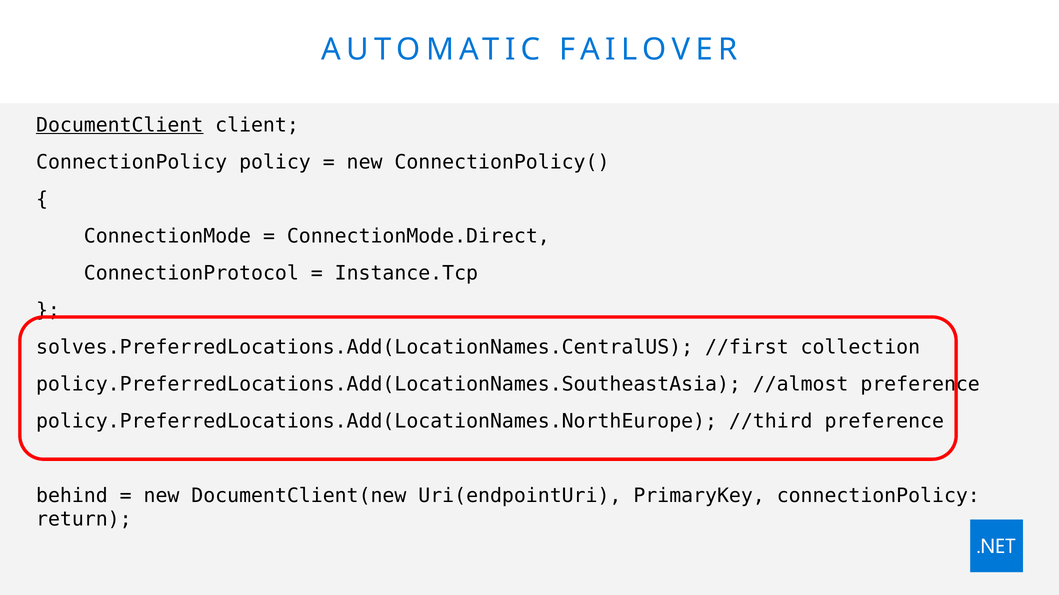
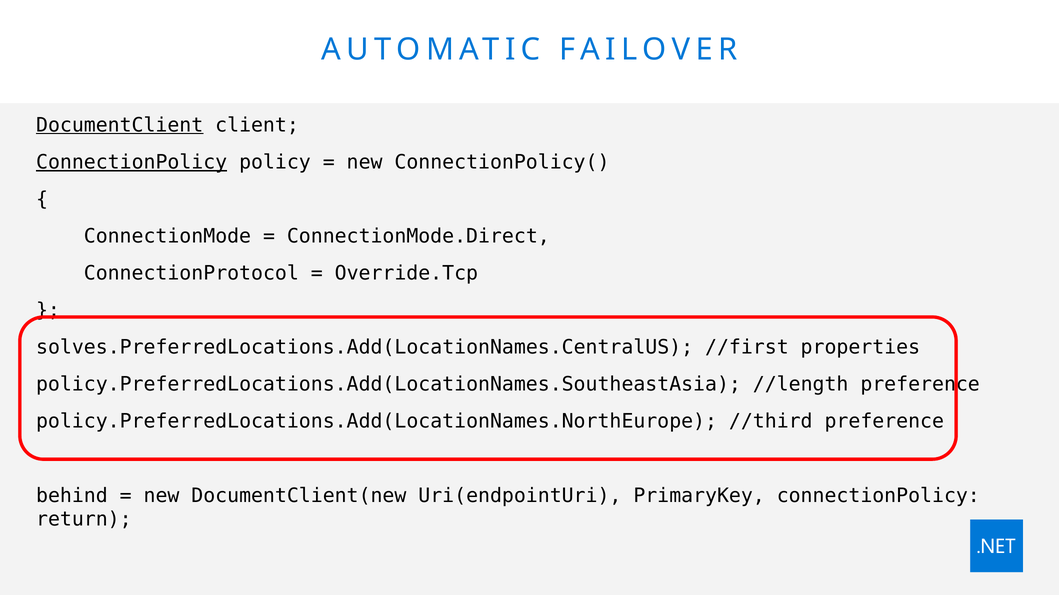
ConnectionPolicy at (132, 162) underline: none -> present
Instance.Tcp: Instance.Tcp -> Override.Tcp
collection: collection -> properties
//almost: //almost -> //length
